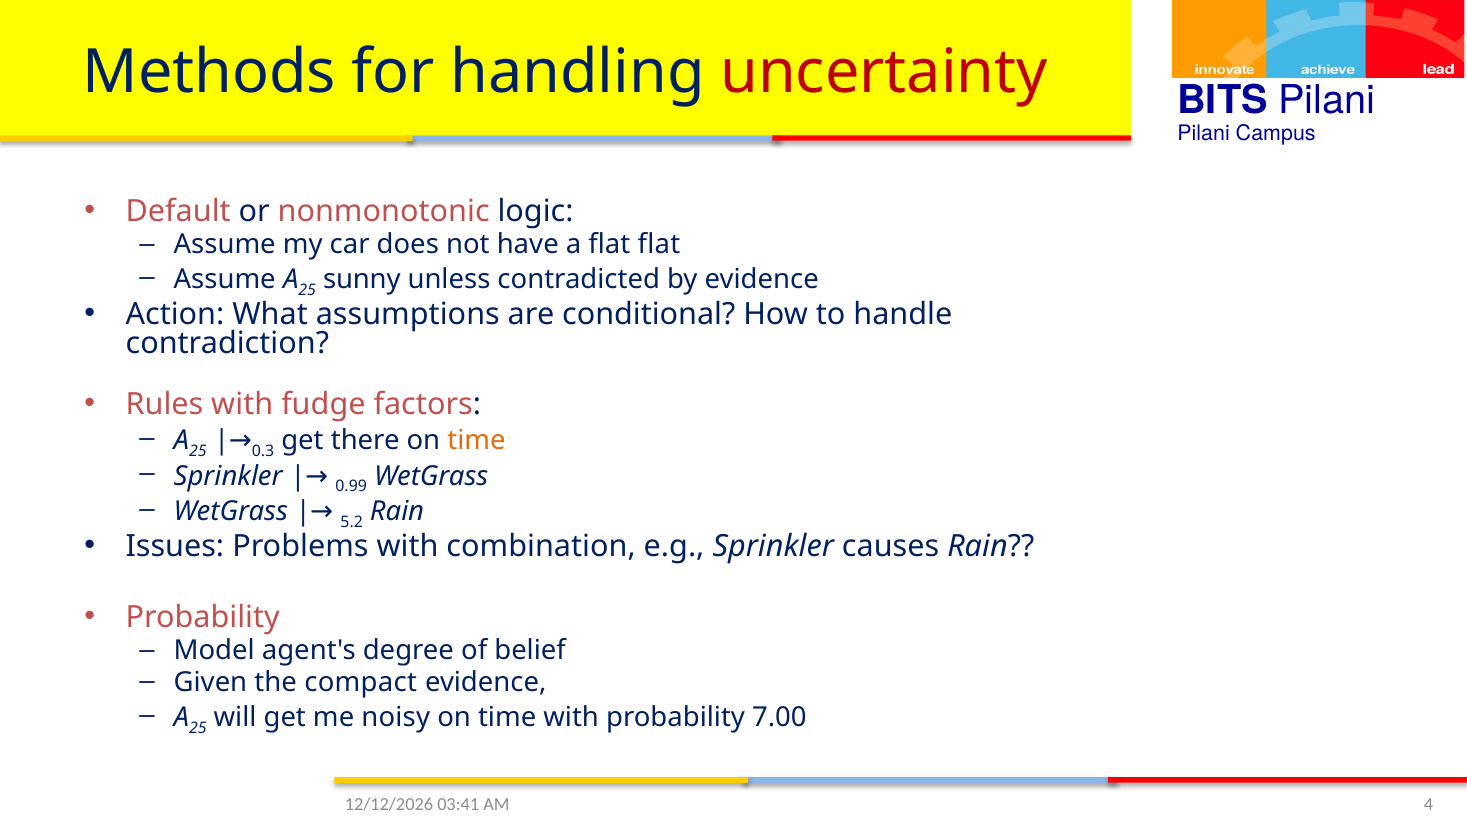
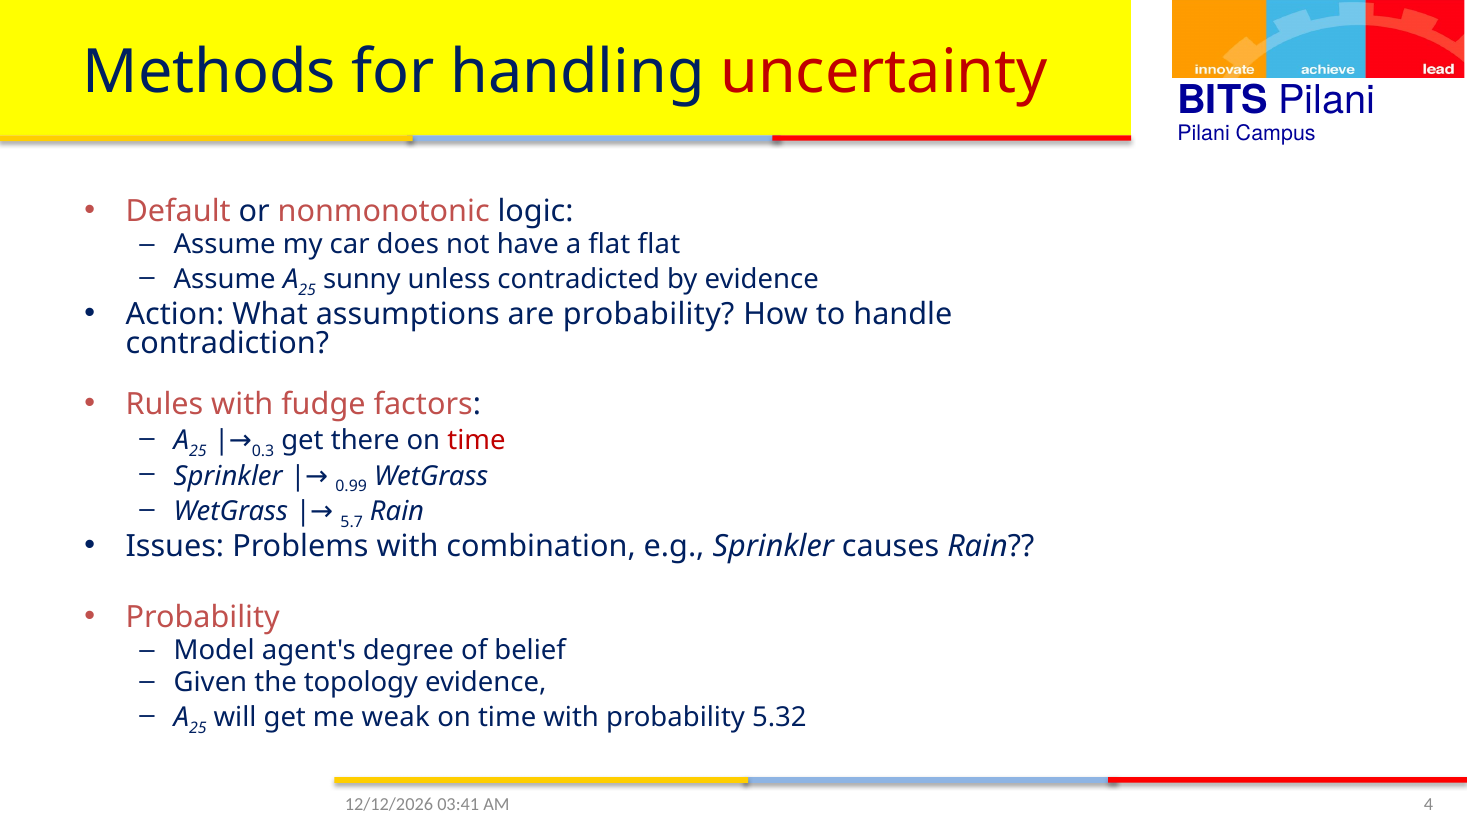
are conditional: conditional -> probability
time at (477, 441) colour: orange -> red
5.2: 5.2 -> 5.7
compact: compact -> topology
noisy: noisy -> weak
7.00: 7.00 -> 5.32
